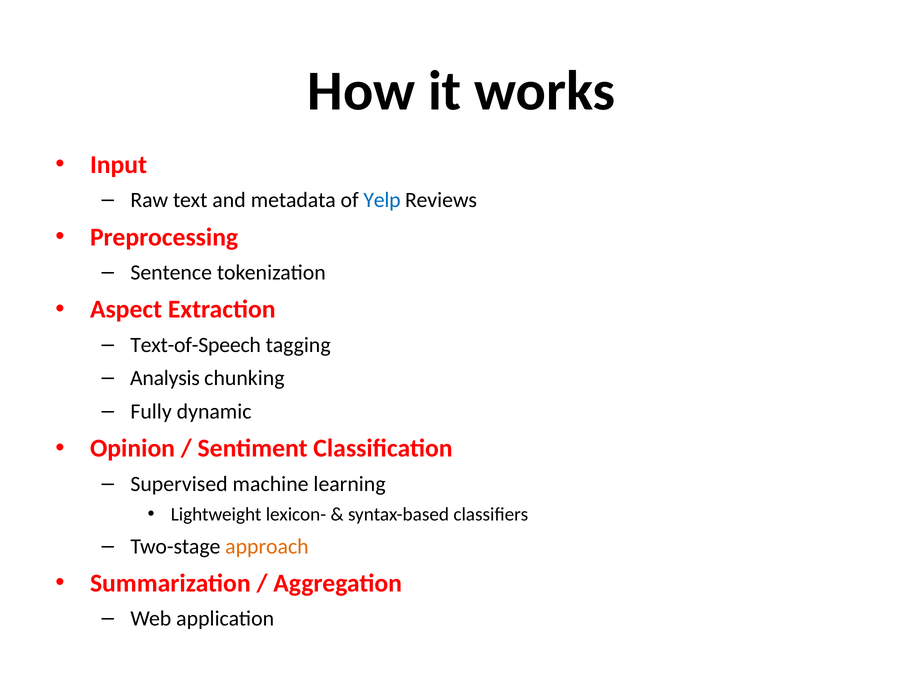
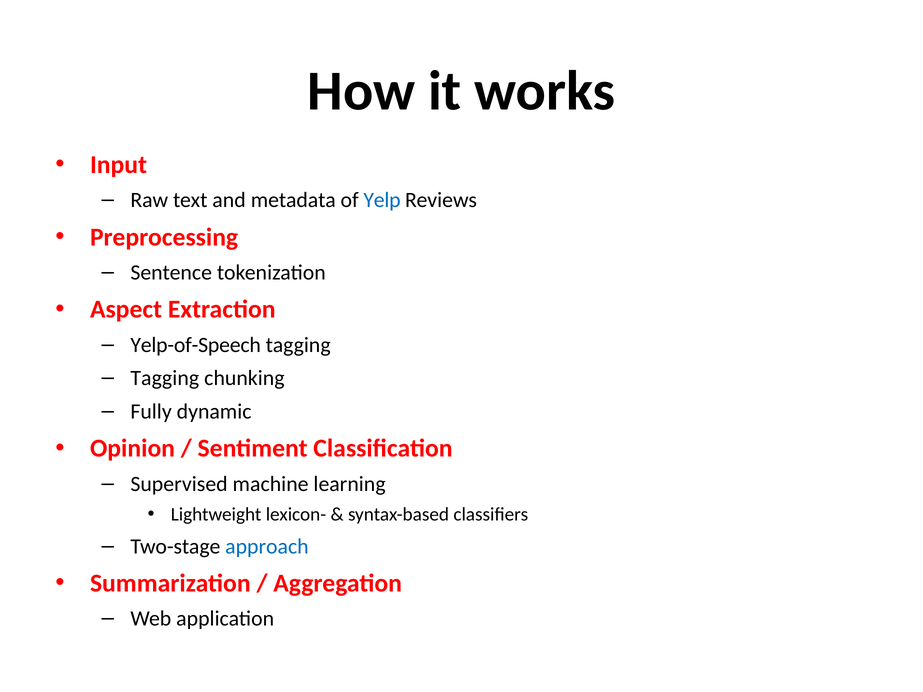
Text-of-Speech: Text-of-Speech -> Yelp-of-Speech
Analysis at (165, 378): Analysis -> Tagging
approach colour: orange -> blue
